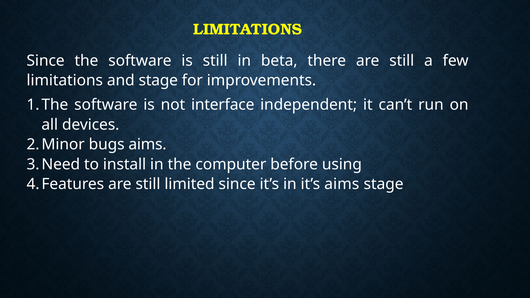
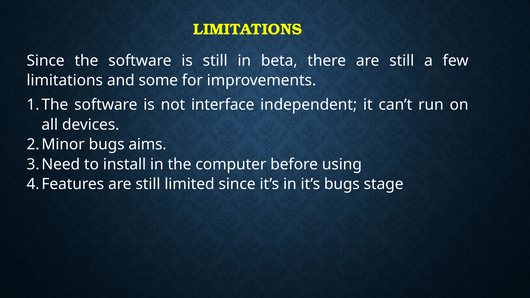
and stage: stage -> some
it’s aims: aims -> bugs
